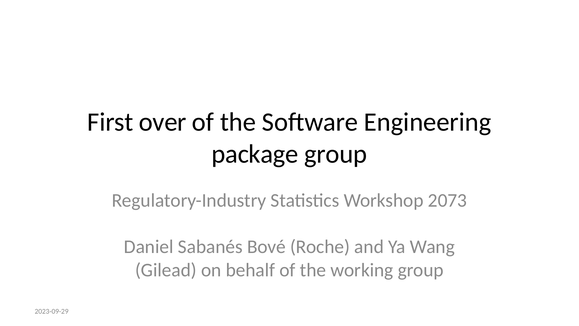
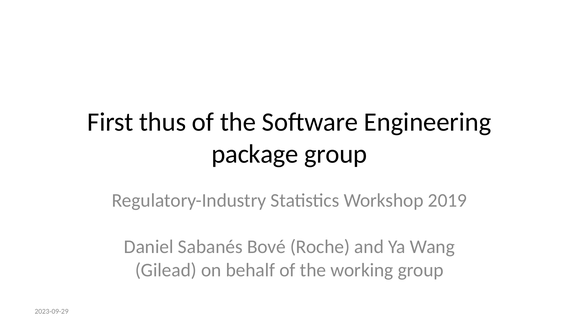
over: over -> thus
2073: 2073 -> 2019
